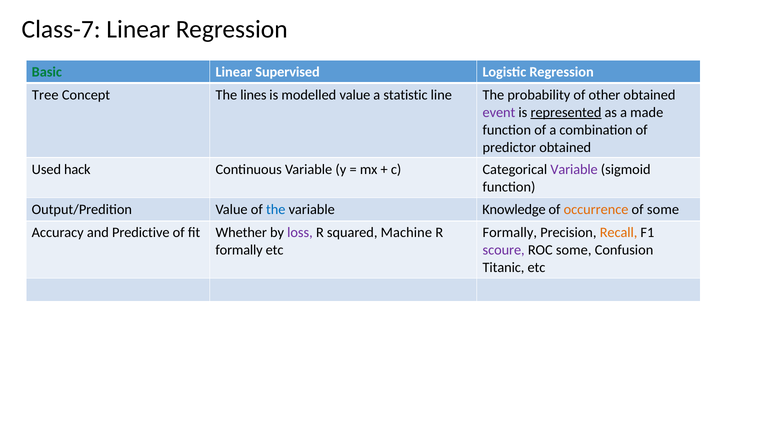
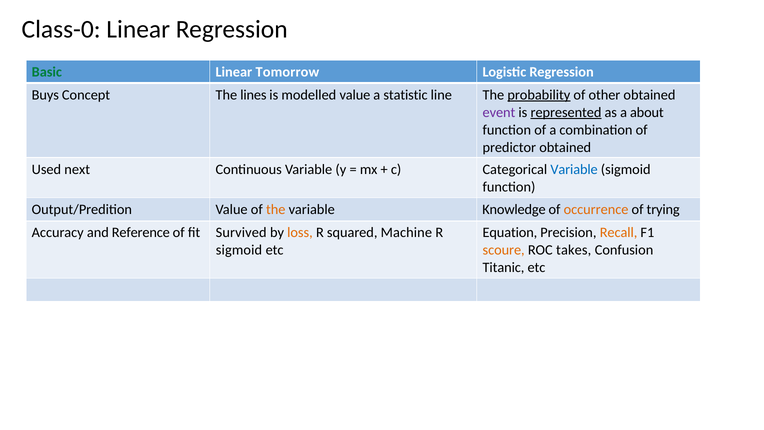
Class-7: Class-7 -> Class-0
Supervised: Supervised -> Tomorrow
Tree: Tree -> Buys
probability underline: none -> present
made: made -> about
hack: hack -> next
Variable at (574, 169) colour: purple -> blue
the at (276, 209) colour: blue -> orange
of some: some -> trying
Predictive: Predictive -> Reference
Whether: Whether -> Survived
loss colour: purple -> orange
Formally at (510, 233): Formally -> Equation
formally at (239, 250): formally -> sigmoid
scoure colour: purple -> orange
ROC some: some -> takes
